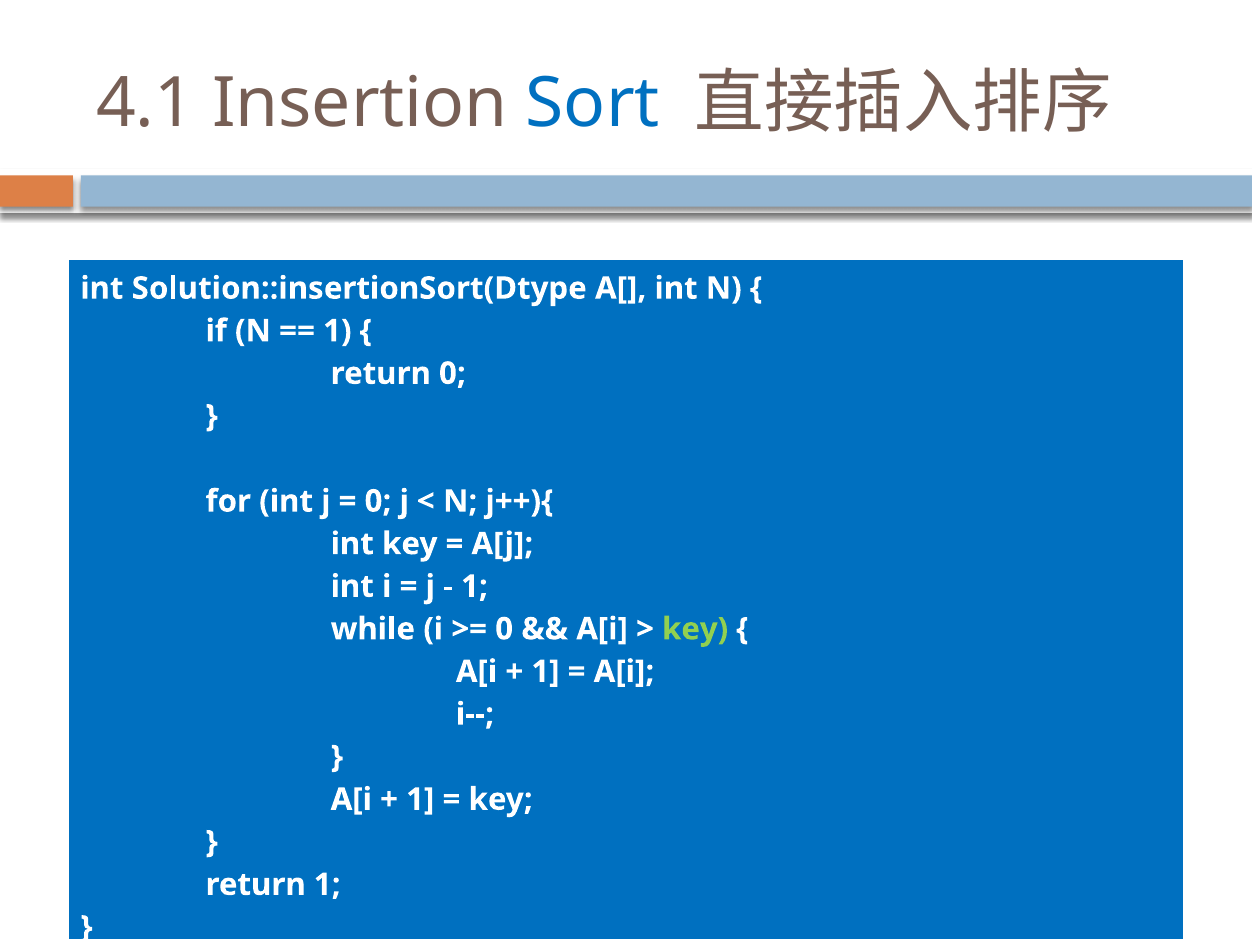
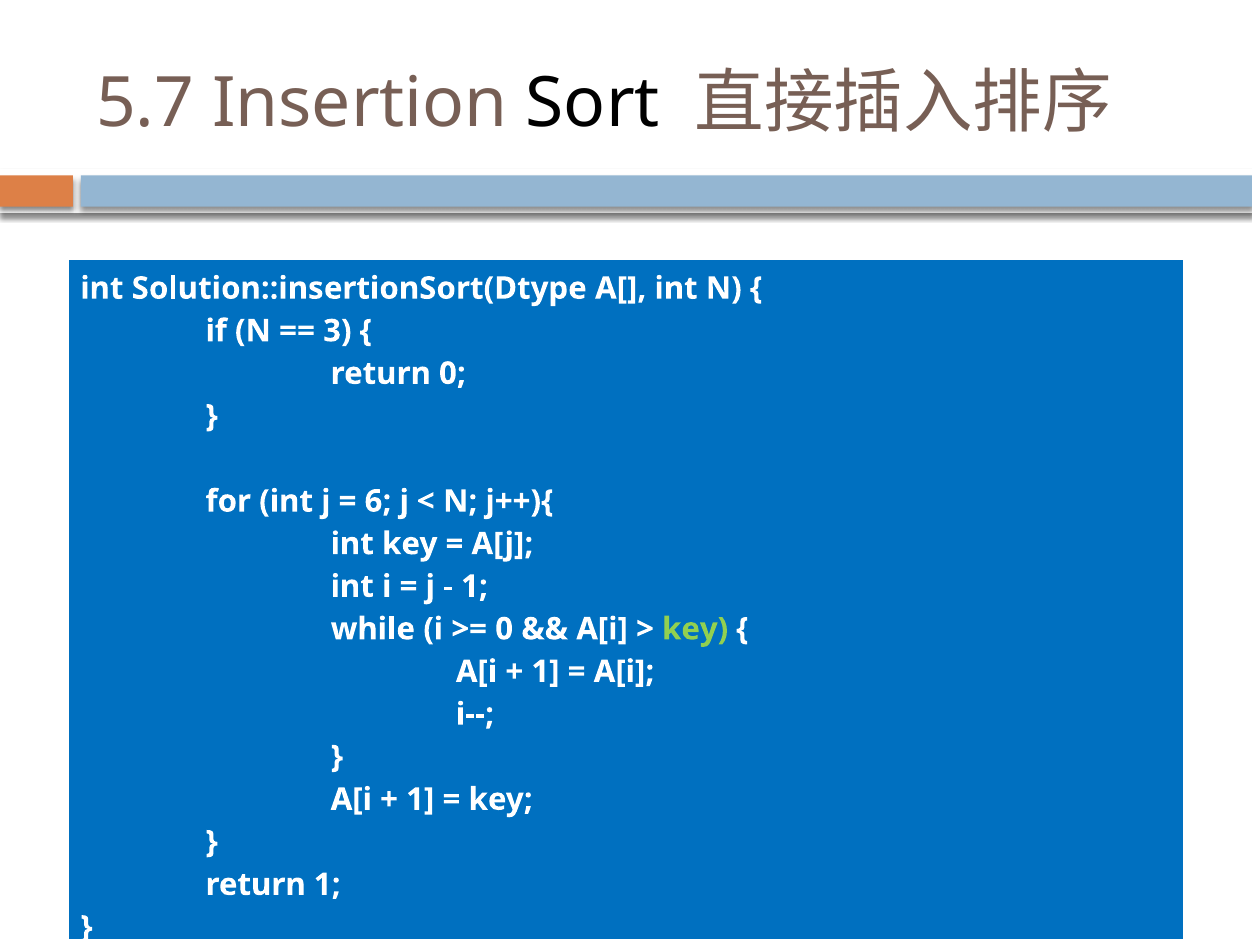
4.1: 4.1 -> 5.7
Sort colour: blue -> black
1 at (337, 331): 1 -> 3
0 at (378, 501): 0 -> 6
